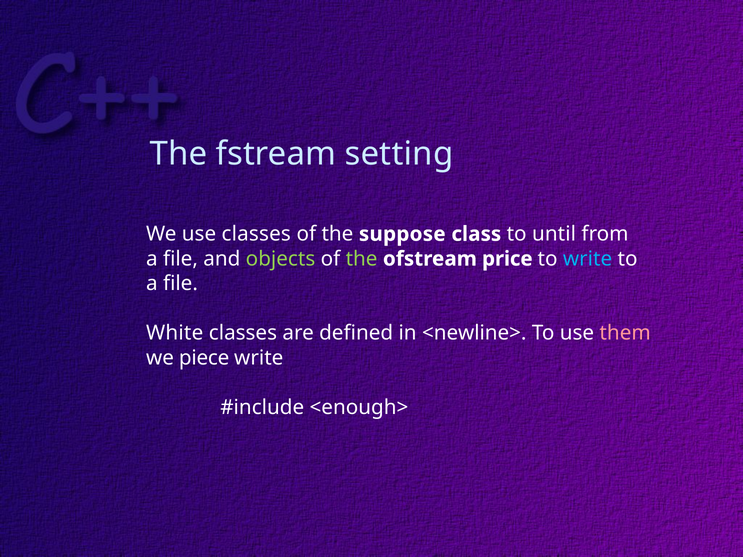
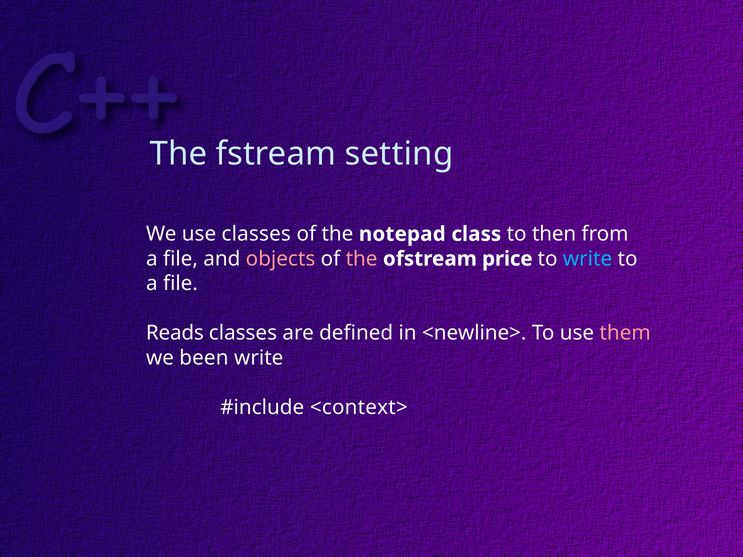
suppose: suppose -> notepad
until: until -> then
objects colour: light green -> pink
the at (362, 259) colour: light green -> pink
White: White -> Reads
piece: piece -> been
<enough>: <enough> -> <context>
